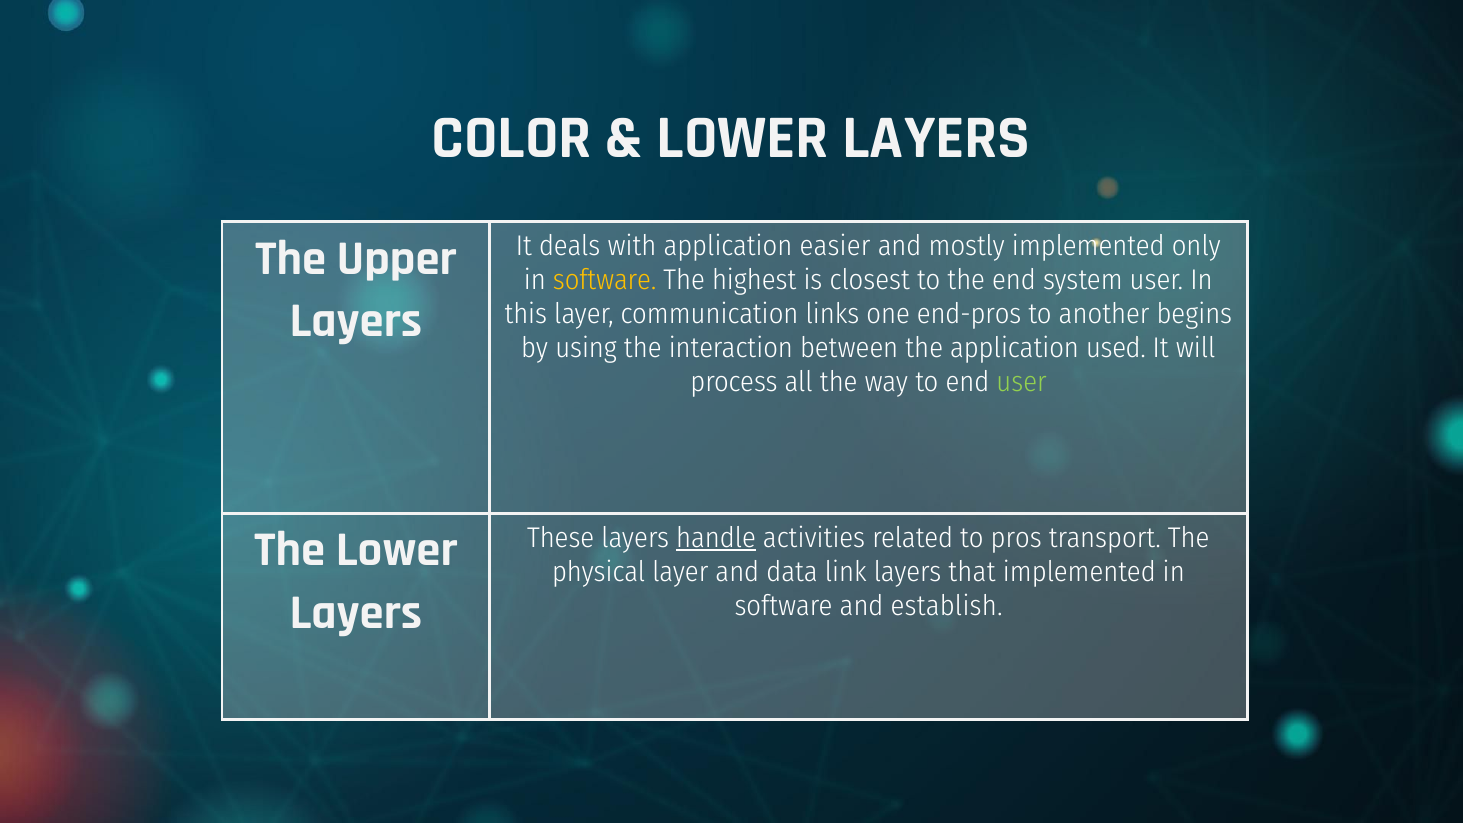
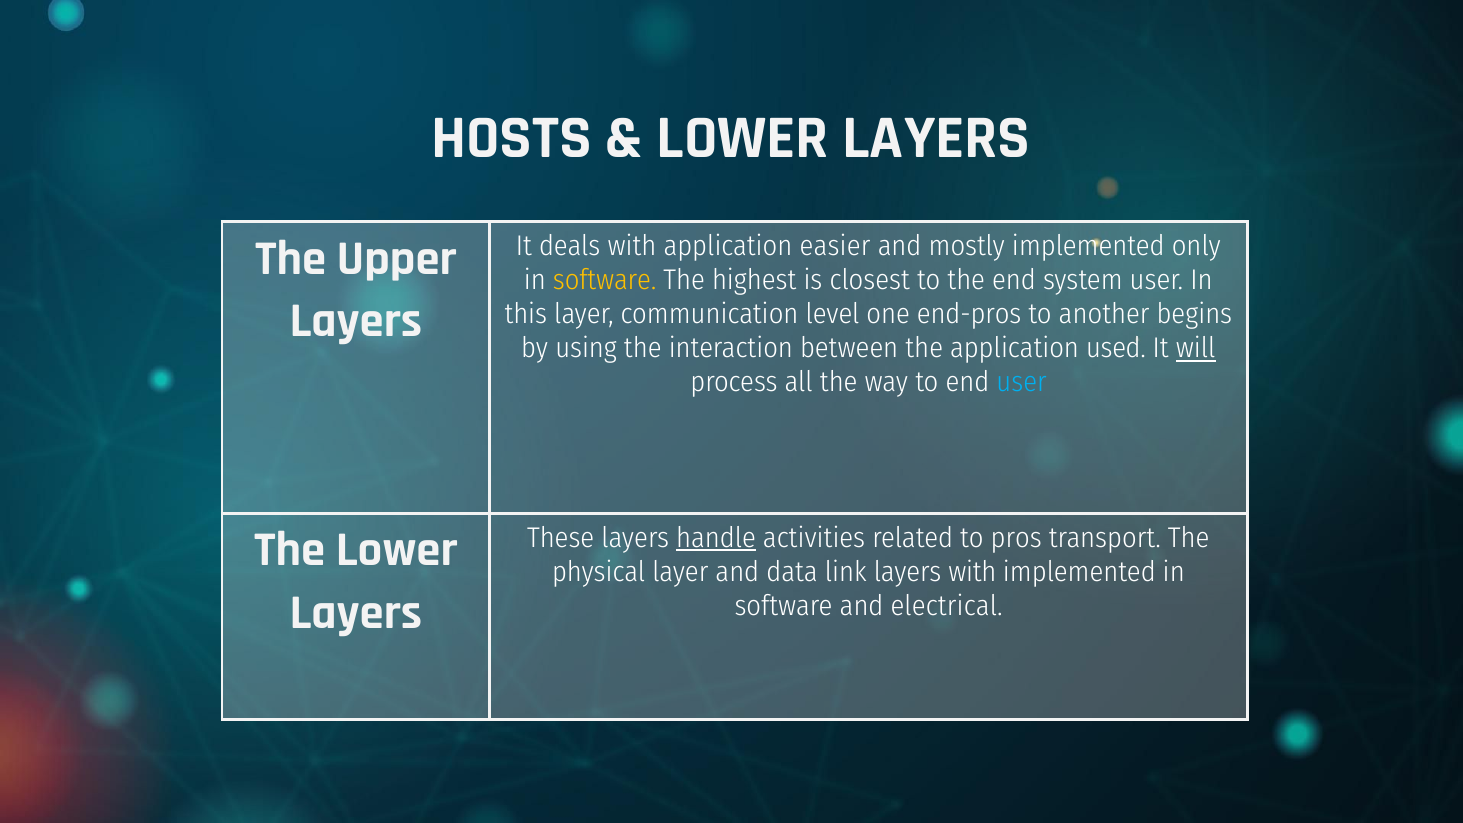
COLOR: COLOR -> HOSTS
links: links -> level
will underline: none -> present
user at (1022, 383) colour: light green -> light blue
layers that: that -> with
establish: establish -> electrical
